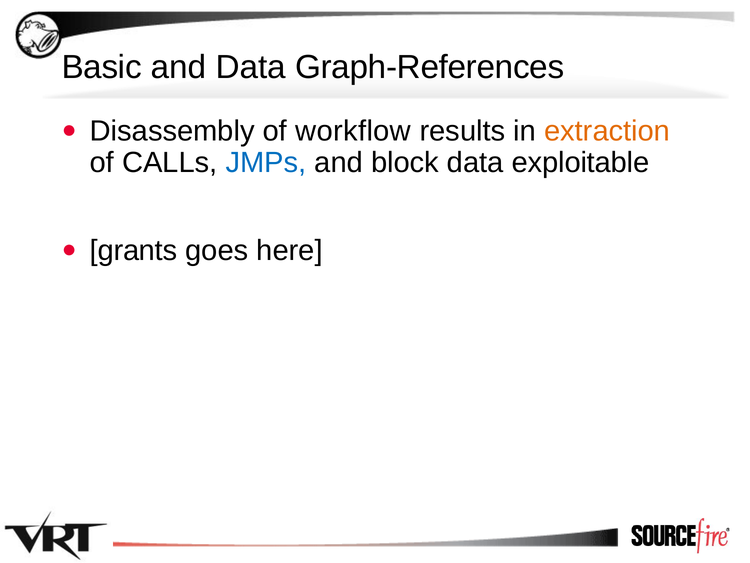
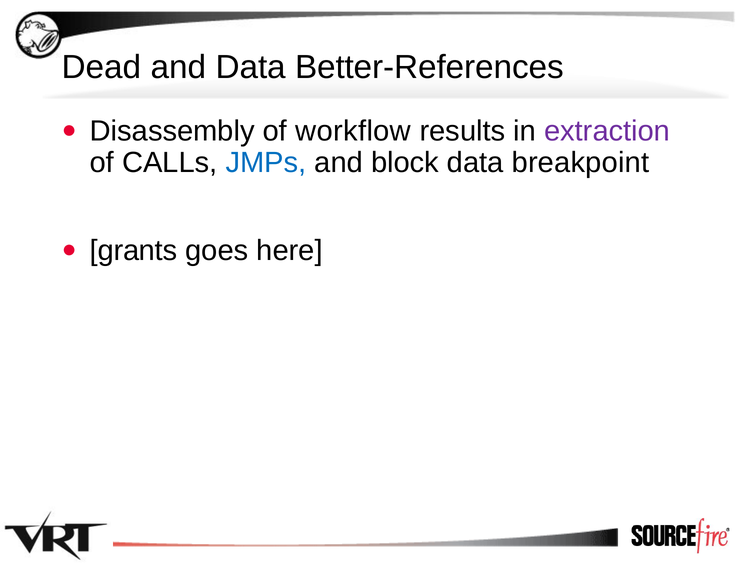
Basic: Basic -> Dead
Graph-References: Graph-References -> Better-References
extraction colour: orange -> purple
exploitable: exploitable -> breakpoint
